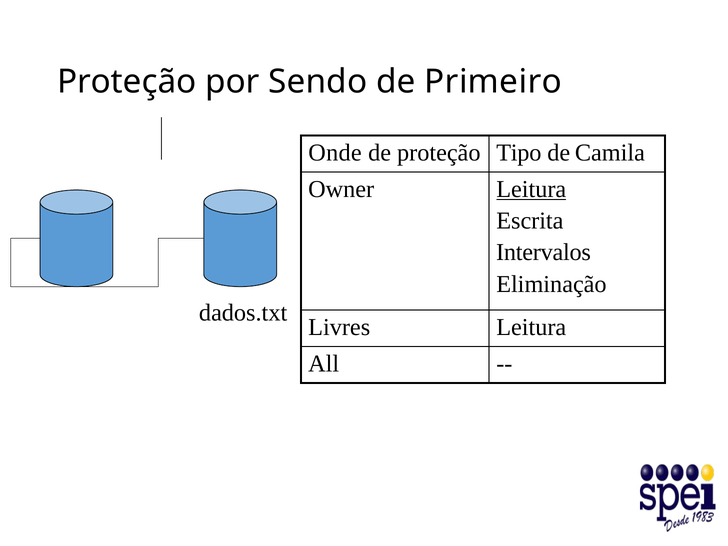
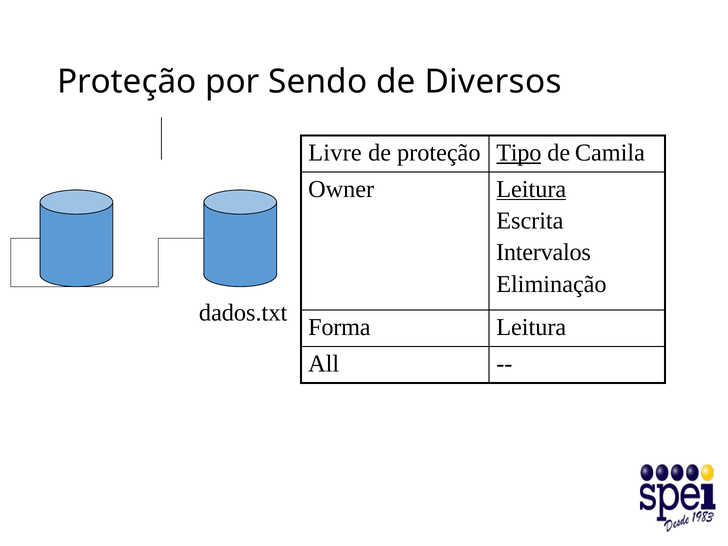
Primeiro: Primeiro -> Diversos
Onde: Onde -> Livre
Tipo underline: none -> present
Livres: Livres -> Forma
